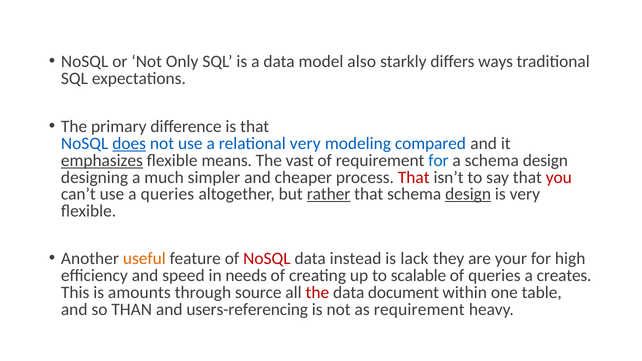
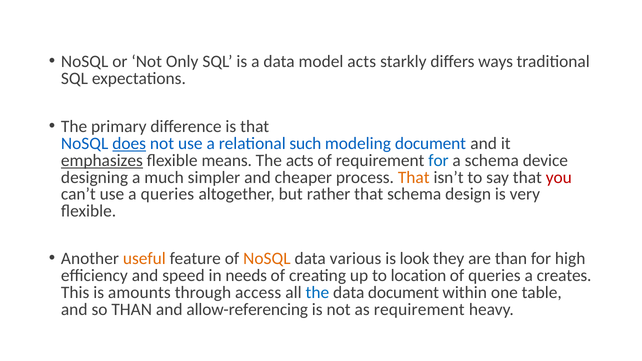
model also: also -> acts
relational very: very -> such
modeling compared: compared -> document
The vast: vast -> acts
a schema design: design -> device
That at (414, 177) colour: red -> orange
rather underline: present -> none
design at (468, 194) underline: present -> none
NoSQL at (267, 259) colour: red -> orange
instead: instead -> various
lack: lack -> look
are your: your -> than
scalable: scalable -> location
source: source -> access
the at (317, 293) colour: red -> blue
users-referencing: users-referencing -> allow-referencing
